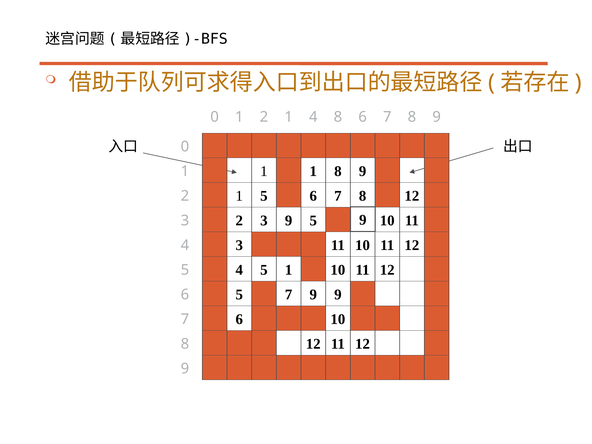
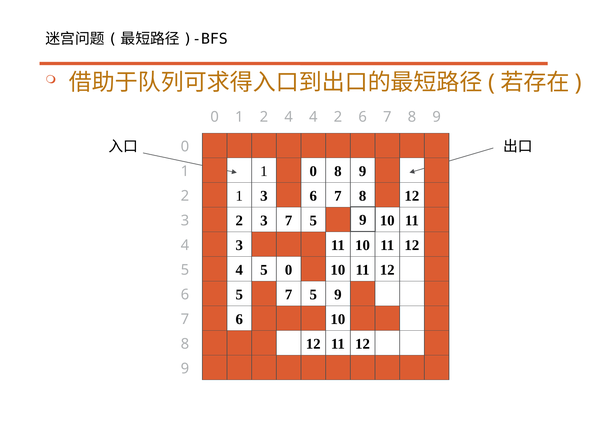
2 1: 1 -> 4
4 8: 8 -> 2
1 1: 1 -> 0
1 5: 5 -> 3
3 9: 9 -> 7
5 1: 1 -> 0
5 7 9: 9 -> 5
